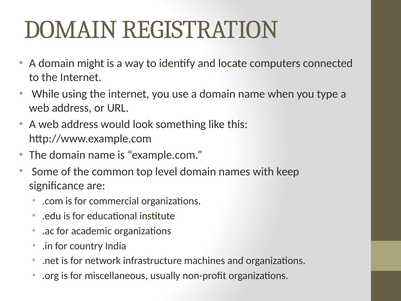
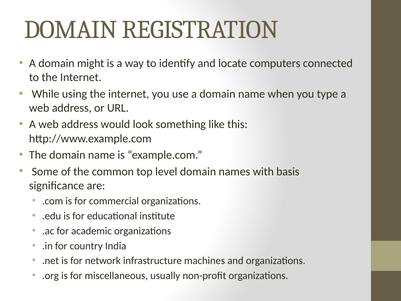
keep: keep -> basis
